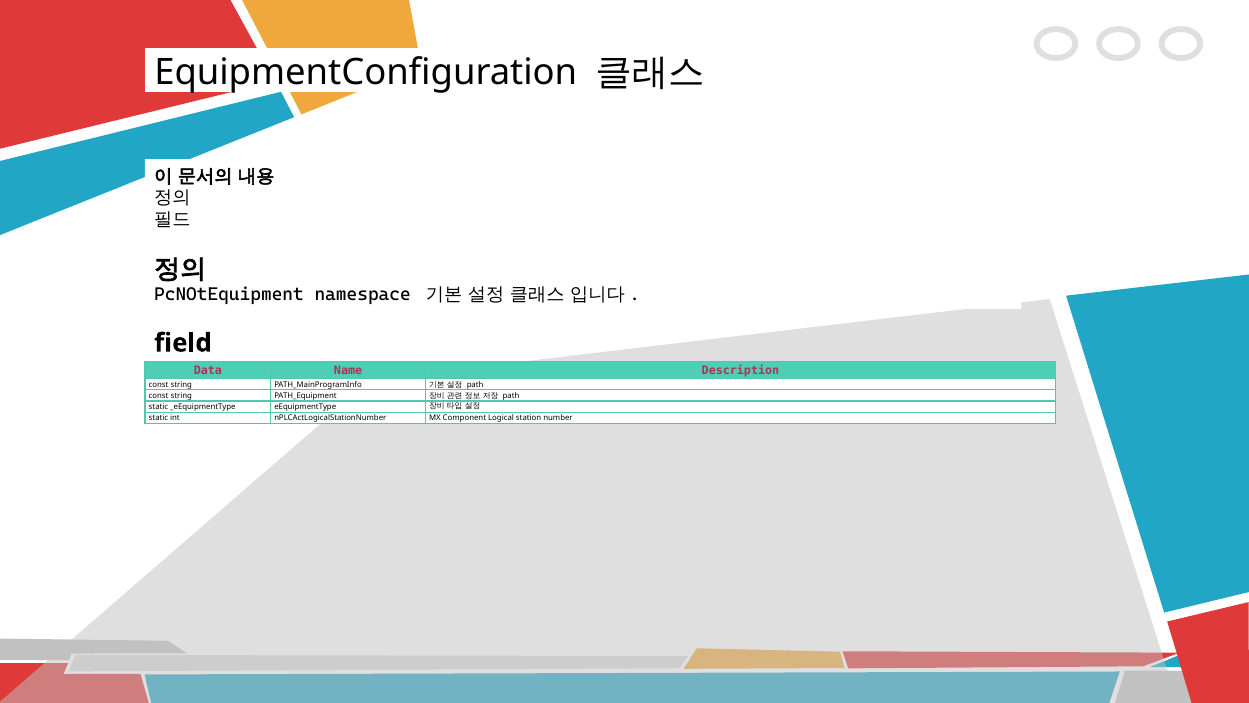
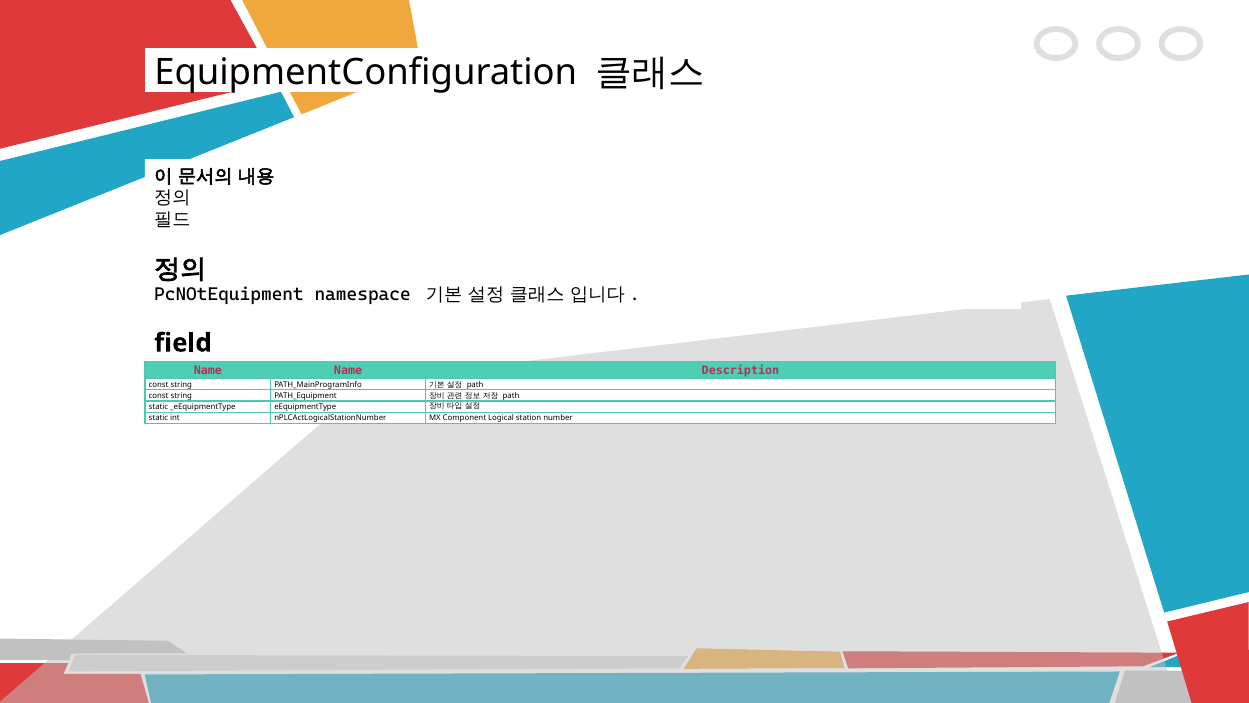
Data at (208, 370): Data -> Name
